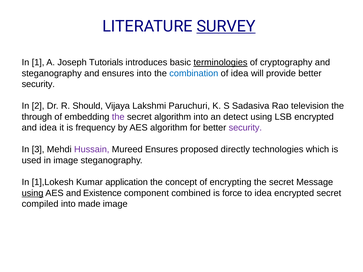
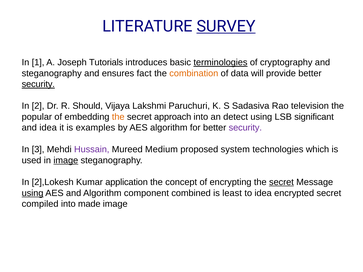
ensures into: into -> fact
combination colour: blue -> orange
of idea: idea -> data
security at (38, 84) underline: none -> present
through: through -> popular
the at (118, 117) colour: purple -> orange
secret algorithm: algorithm -> approach
LSB encrypted: encrypted -> significant
frequency: frequency -> examples
Mureed Ensures: Ensures -> Medium
directly: directly -> system
image at (66, 161) underline: none -> present
1],Lokesh: 1],Lokesh -> 2],Lokesh
secret at (281, 182) underline: none -> present
and Existence: Existence -> Algorithm
force: force -> least
